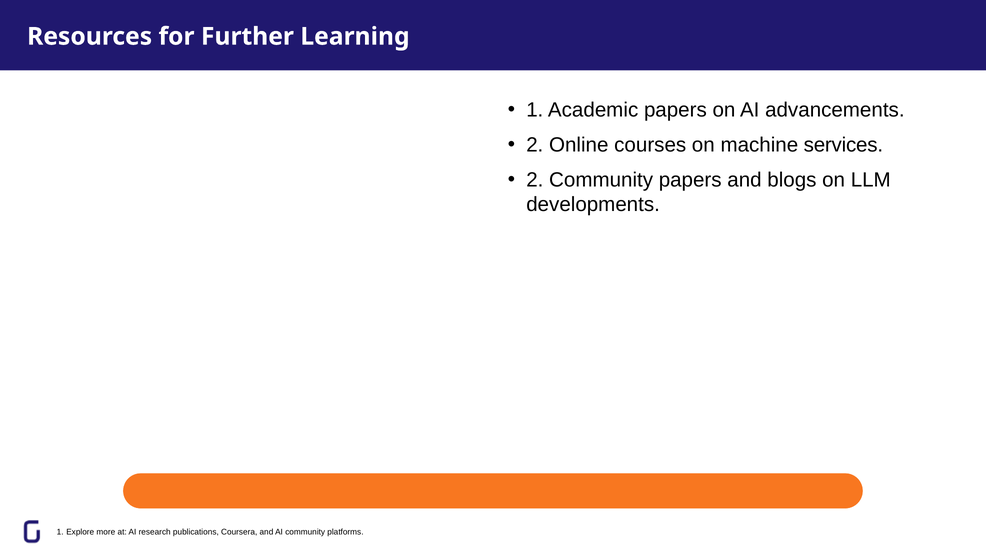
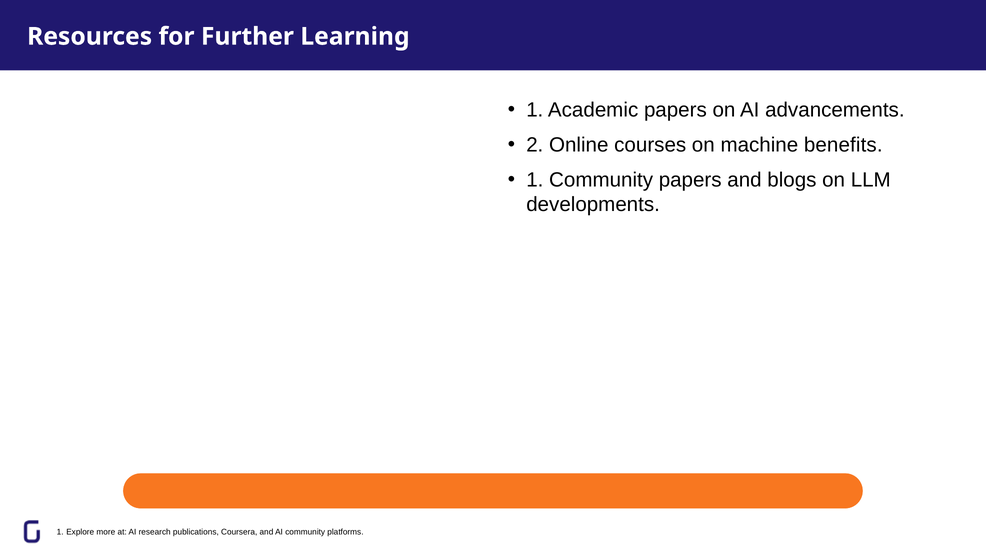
services: services -> benefits
2 at (535, 180): 2 -> 1
